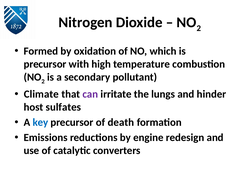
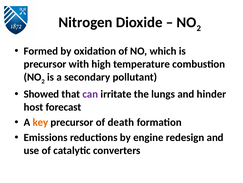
Climate: Climate -> Showed
sulfates: sulfates -> forecast
key colour: blue -> orange
